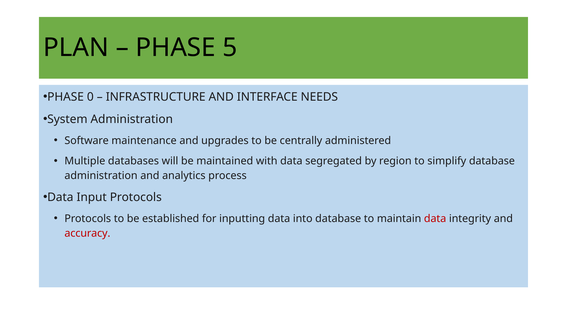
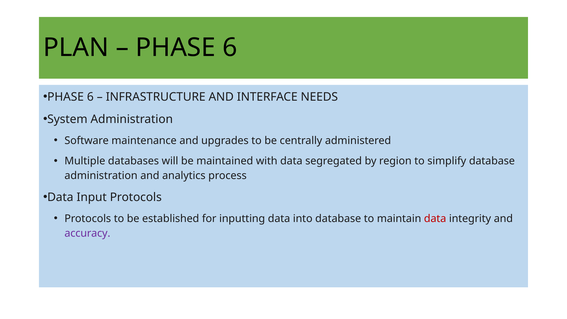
5 at (230, 48): 5 -> 6
0 at (90, 97): 0 -> 6
accuracy colour: red -> purple
